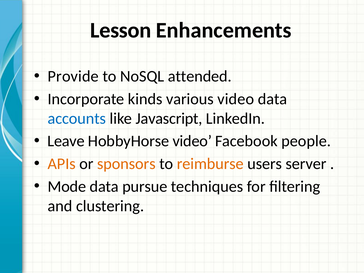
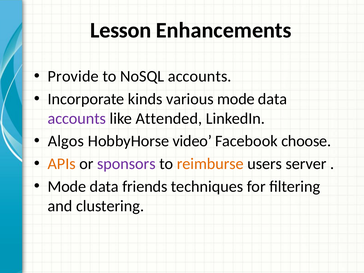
NoSQL attended: attended -> accounts
various video: video -> mode
accounts at (77, 118) colour: blue -> purple
Javascript: Javascript -> Attended
Leave: Leave -> Algos
people: people -> choose
sponsors colour: orange -> purple
pursue: pursue -> friends
